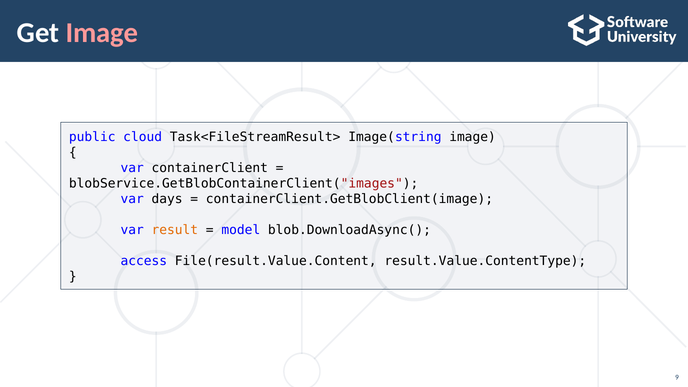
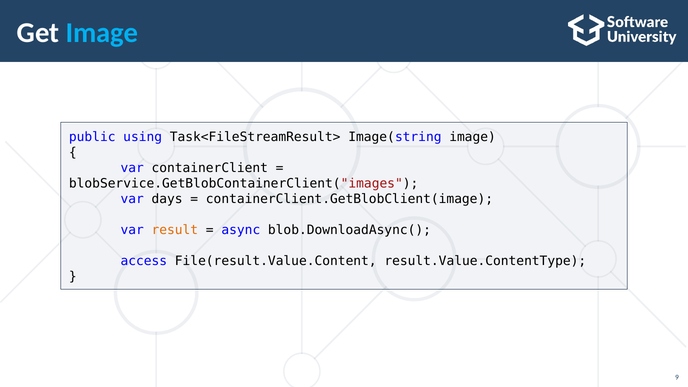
Image at (102, 33) colour: pink -> light blue
cloud: cloud -> using
model: model -> async
